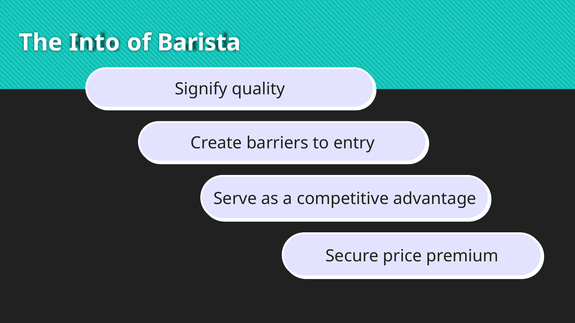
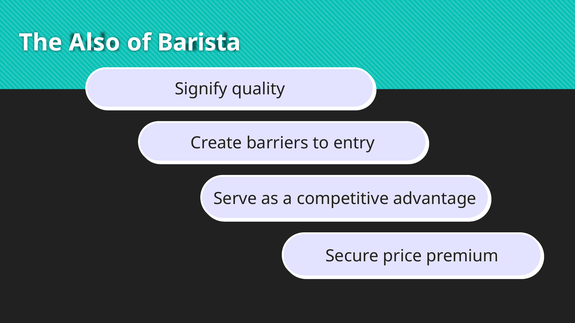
Into: Into -> Also
